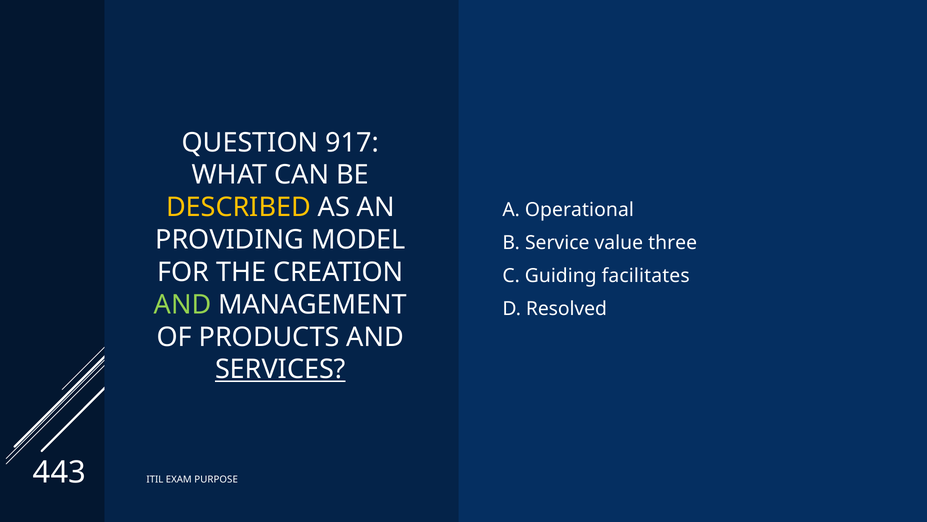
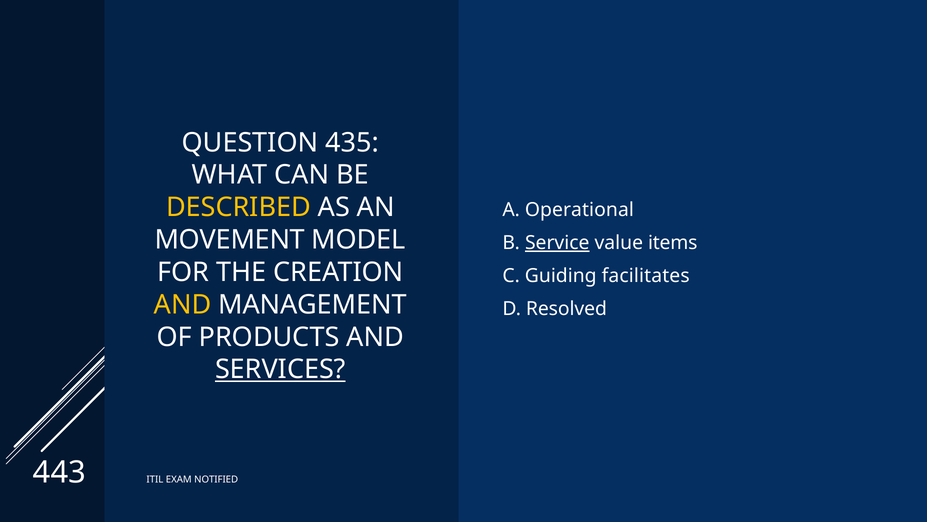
917: 917 -> 435
PROVIDING: PROVIDING -> MOVEMENT
Service underline: none -> present
three: three -> items
AND at (183, 304) colour: light green -> yellow
PURPOSE: PURPOSE -> NOTIFIED
